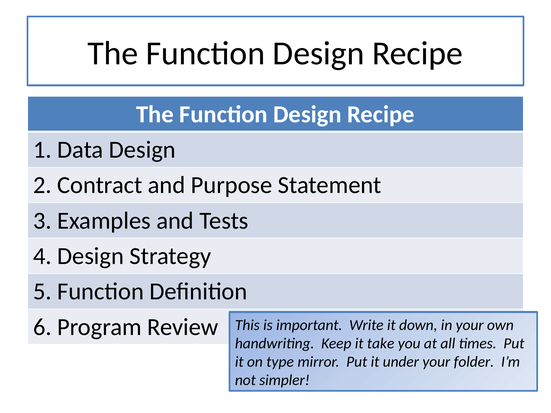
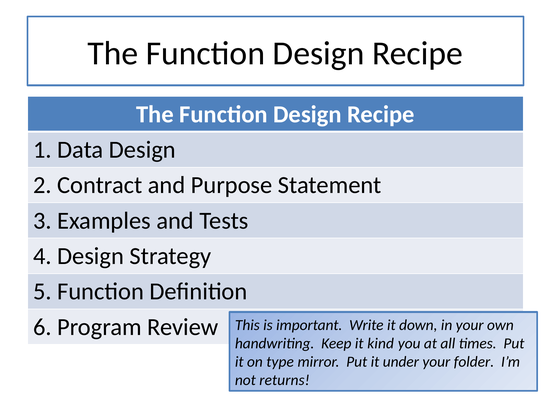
take: take -> kind
simpler: simpler -> returns
